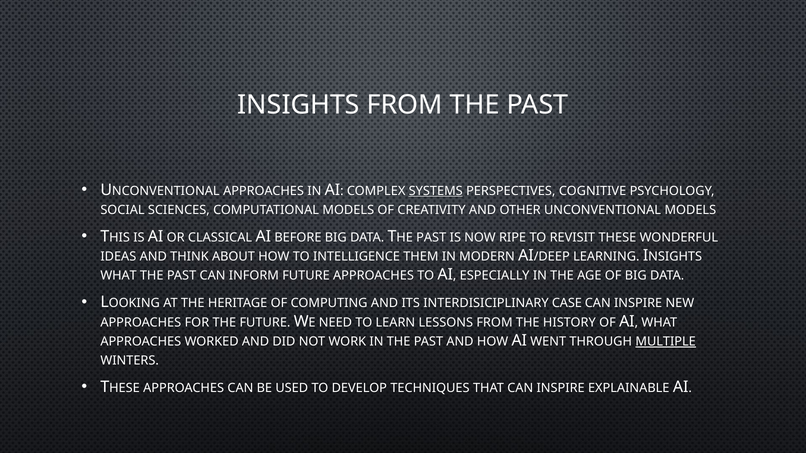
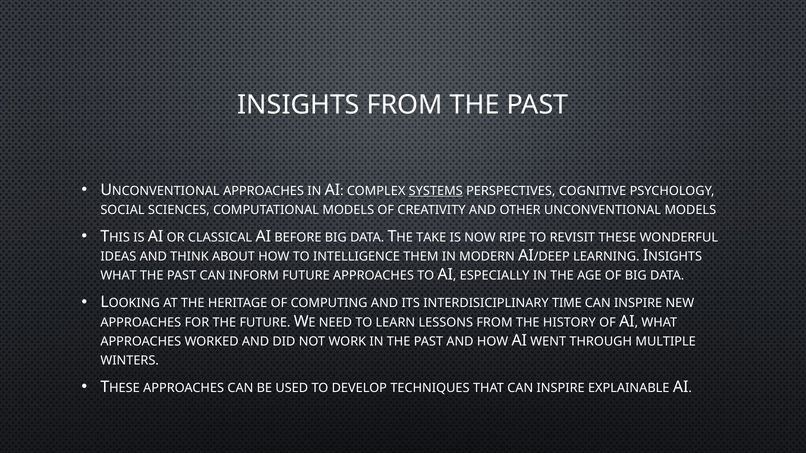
PAST at (431, 238): PAST -> TAKE
CASE: CASE -> TIME
MULTIPLE underline: present -> none
